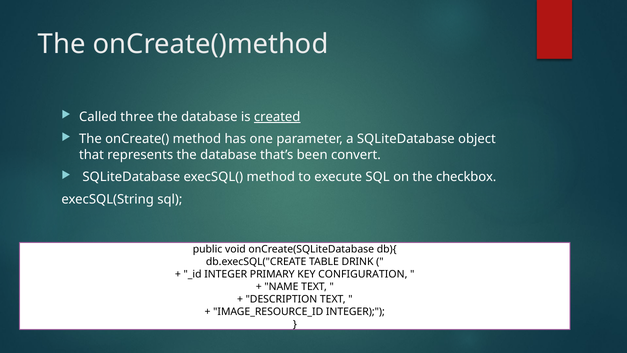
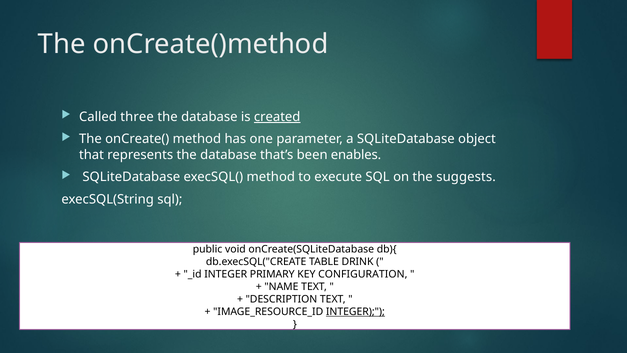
convert: convert -> enables
checkbox: checkbox -> suggests
INTEGER at (355, 312) underline: none -> present
